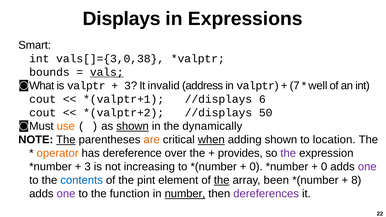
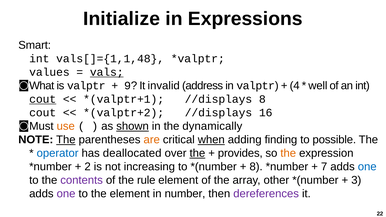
Displays: Displays -> Initialize
vals[]={3,0,38: vals[]={3,0,38 -> vals[]={1,1,48
bounds: bounds -> values
3 at (128, 86): 3 -> 9
7: 7 -> 4
cout at (43, 99) underline: none -> present
//displays 6: 6 -> 8
50: 50 -> 16
adding shown: shown -> finding
location: location -> possible
operator colour: orange -> blue
dereference: dereference -> deallocated
the at (197, 153) underline: none -> present
the at (288, 153) colour: purple -> orange
3 at (88, 167): 3 -> 2
0 at (256, 167): 0 -> 8
0 at (324, 167): 0 -> 7
one at (367, 167) colour: purple -> blue
contents colour: blue -> purple
pint: pint -> rule
the at (222, 180) underline: present -> none
been: been -> other
8: 8 -> 3
the function: function -> element
number underline: present -> none
